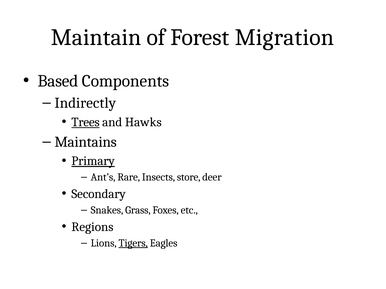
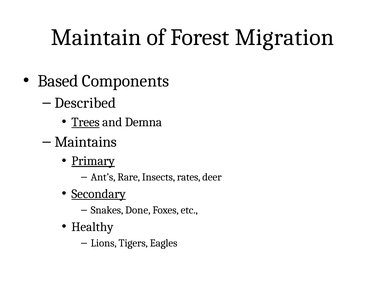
Indirectly: Indirectly -> Described
Hawks: Hawks -> Demna
store: store -> rates
Secondary underline: none -> present
Grass: Grass -> Done
Regions: Regions -> Healthy
Tigers underline: present -> none
